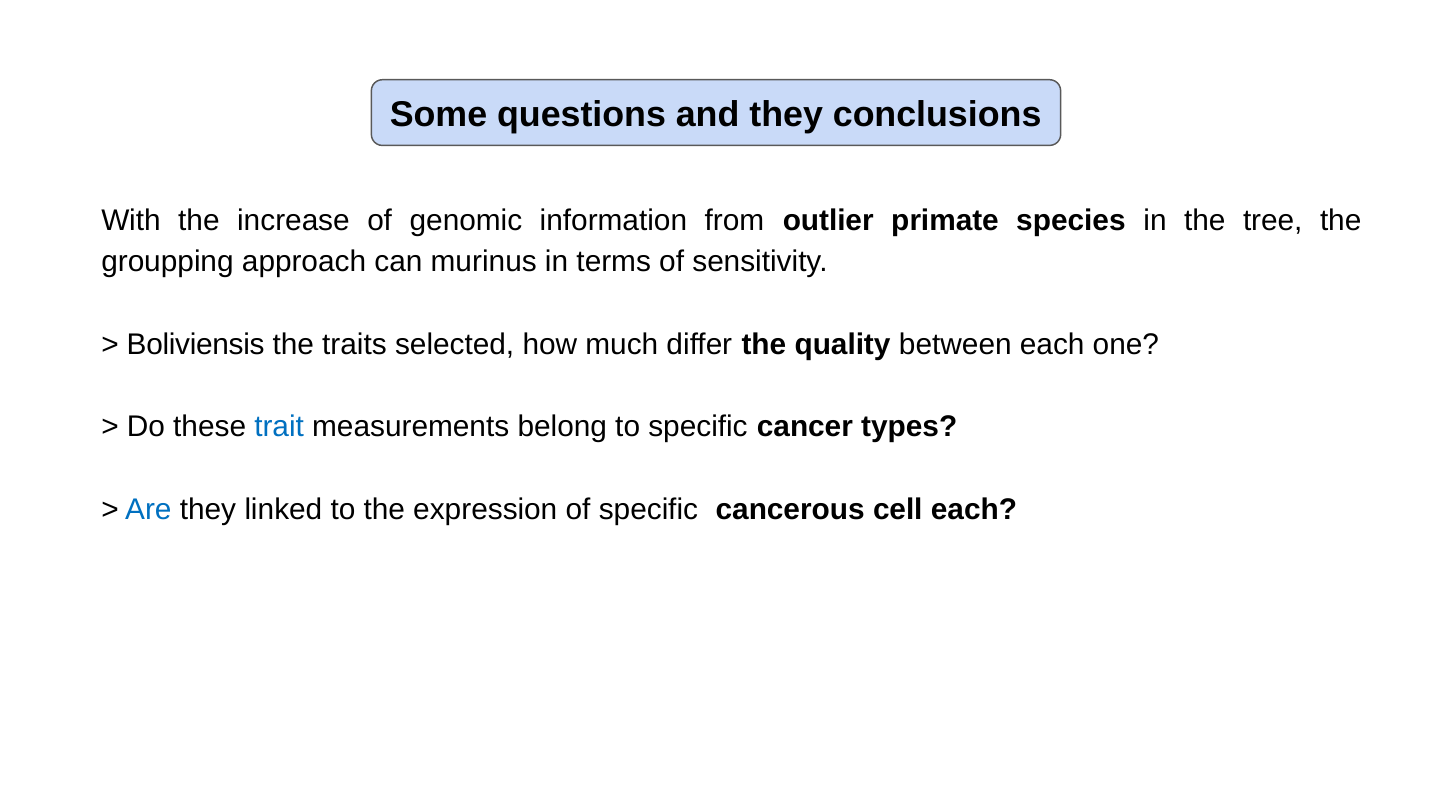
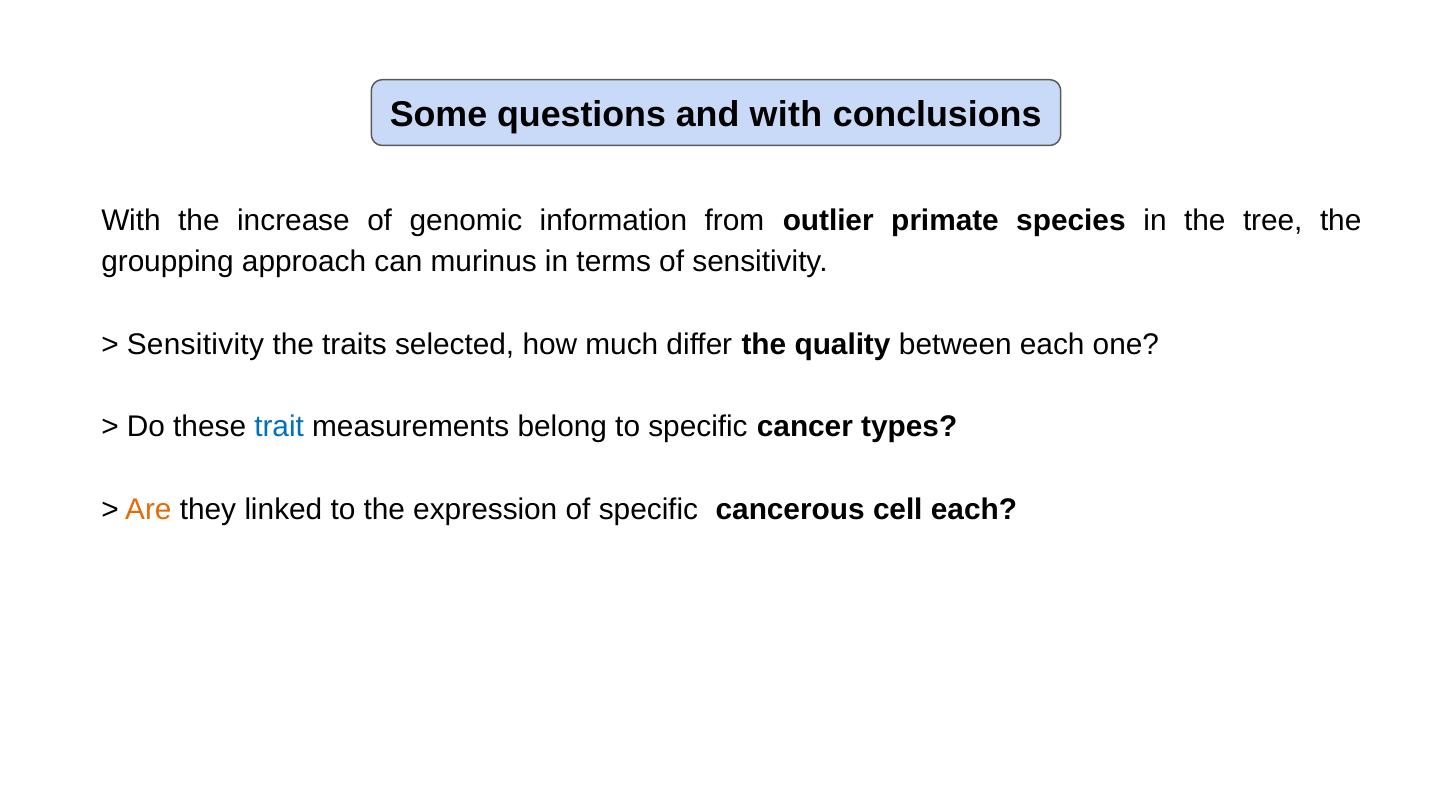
and they: they -> with
Boliviensis at (196, 344): Boliviensis -> Sensitivity
Are colour: blue -> orange
